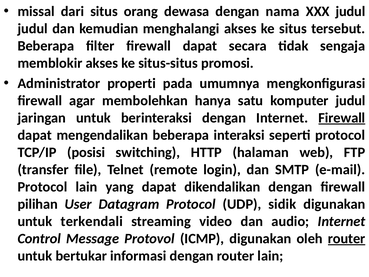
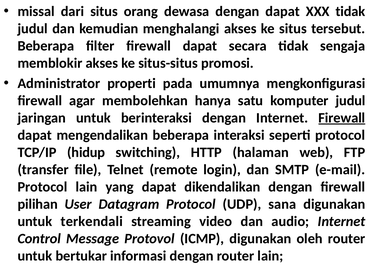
dengan nama: nama -> dapat
XXX judul: judul -> tidak
posisi: posisi -> hidup
sidik: sidik -> sana
router at (347, 238) underline: present -> none
